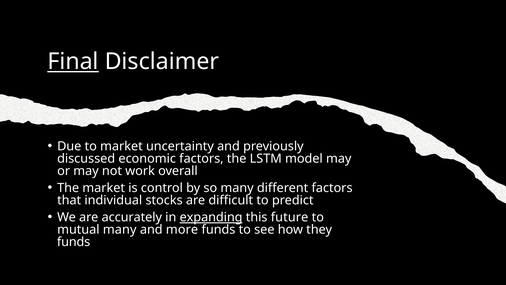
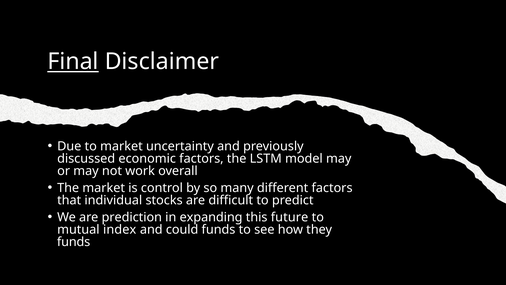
accurately: accurately -> prediction
expanding underline: present -> none
mutual many: many -> index
more: more -> could
